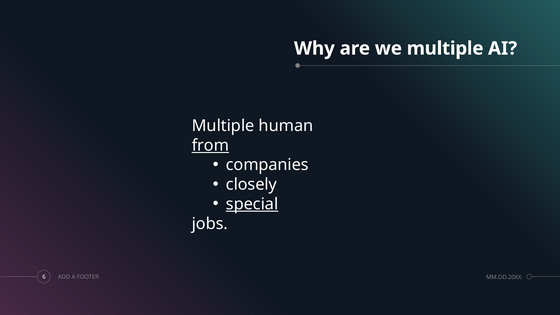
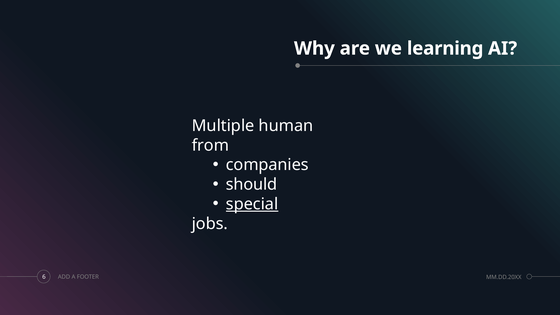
we multiple: multiple -> learning
from underline: present -> none
closely: closely -> should
